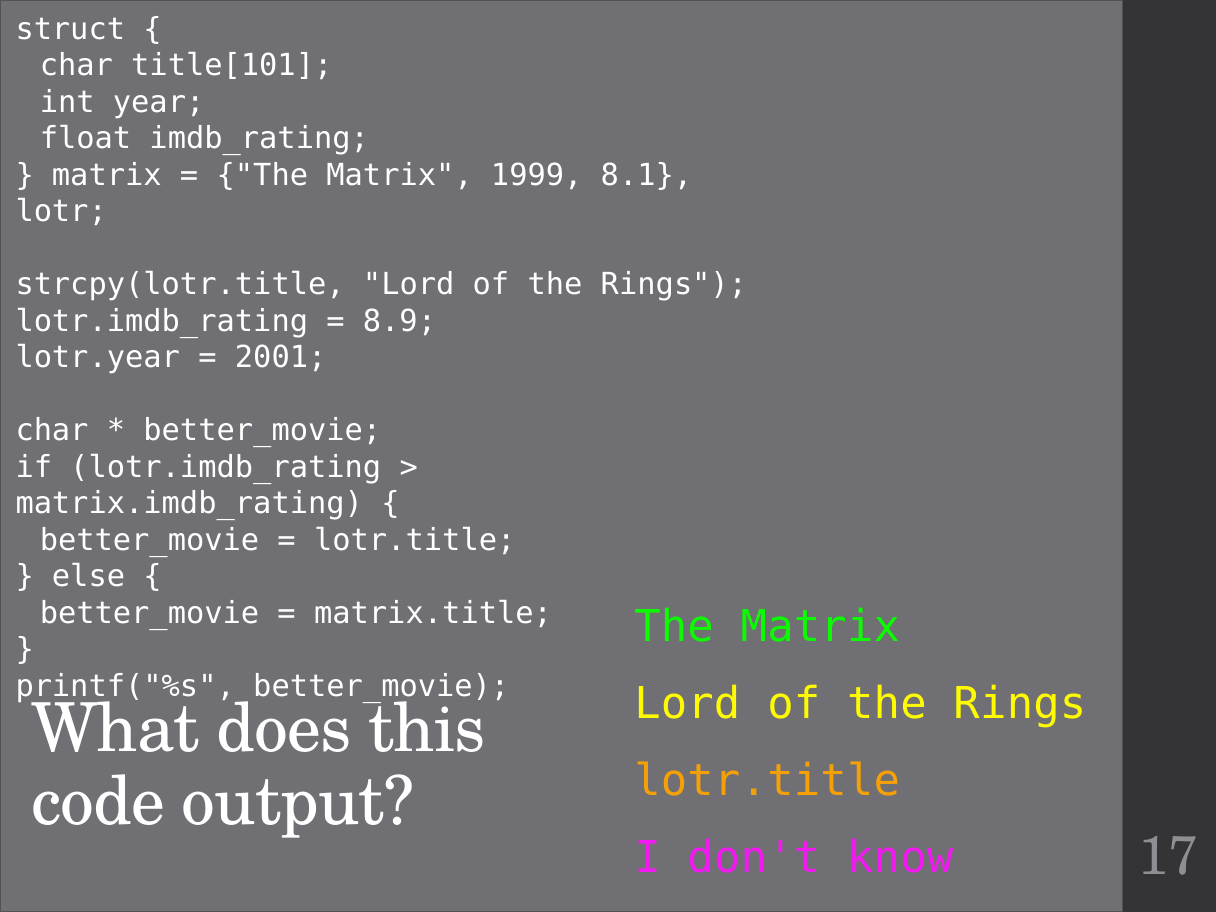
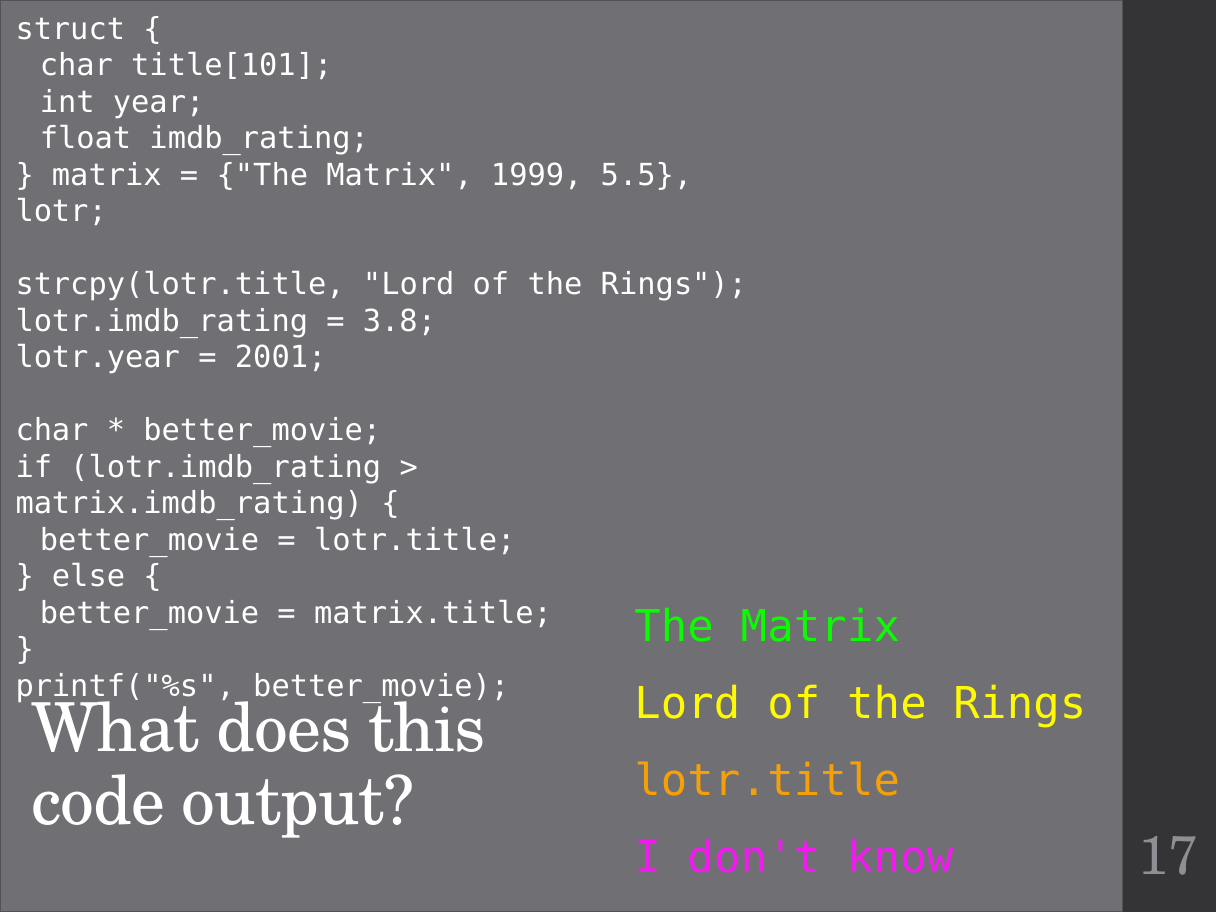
8.1: 8.1 -> 5.5
8.9: 8.9 -> 3.8
